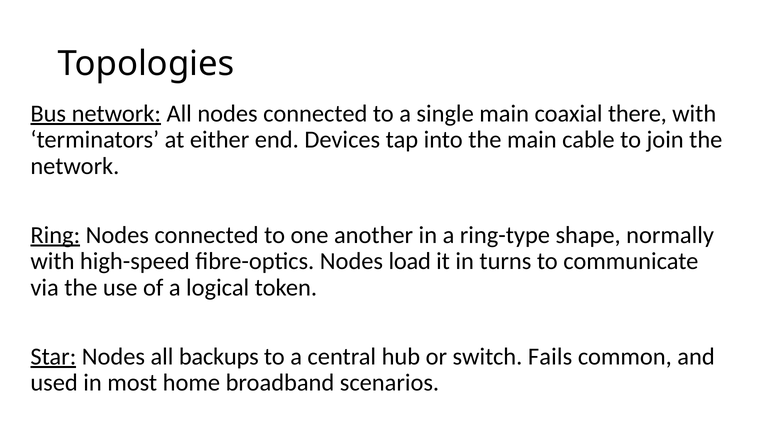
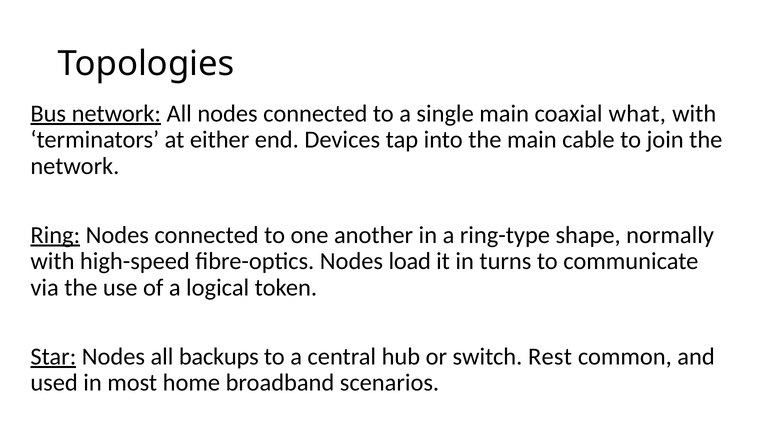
there: there -> what
Fails: Fails -> Rest
